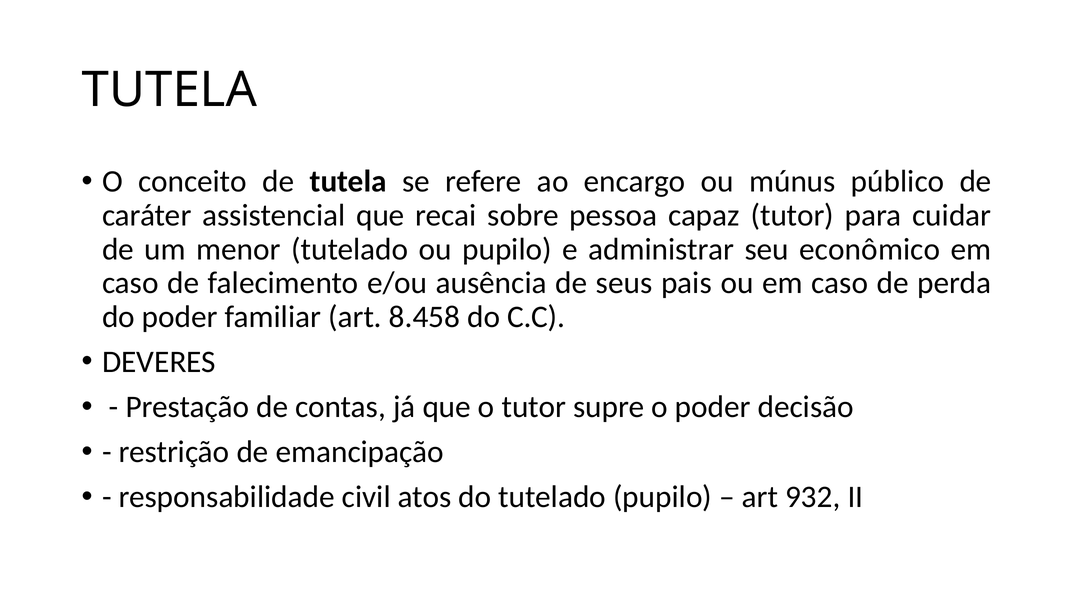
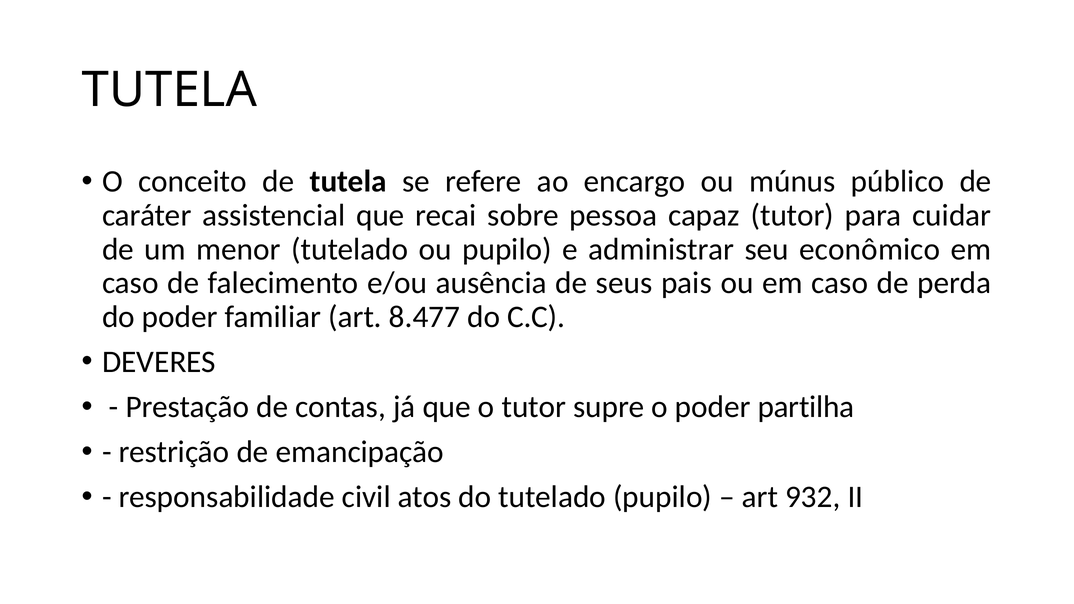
8.458: 8.458 -> 8.477
decisão: decisão -> partilha
